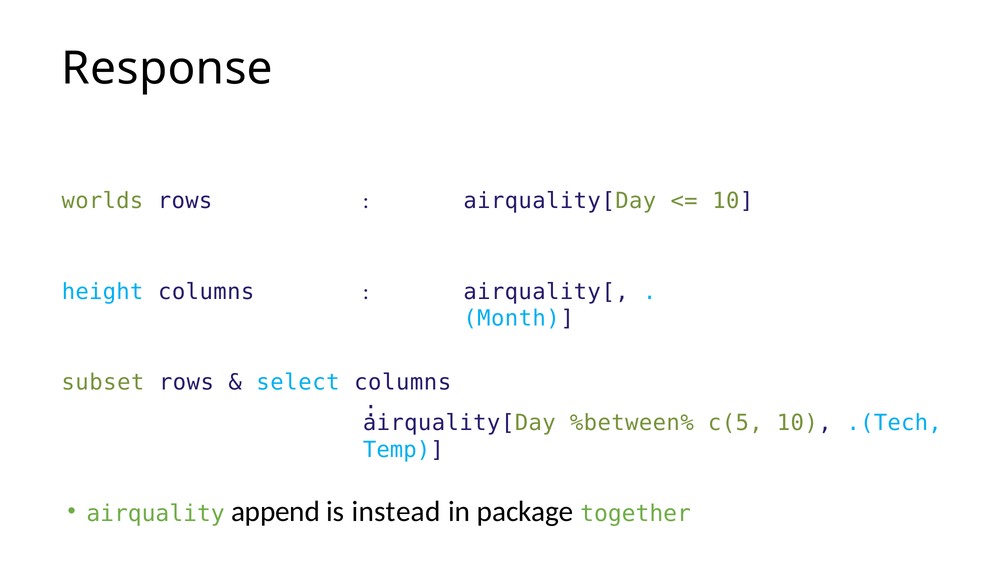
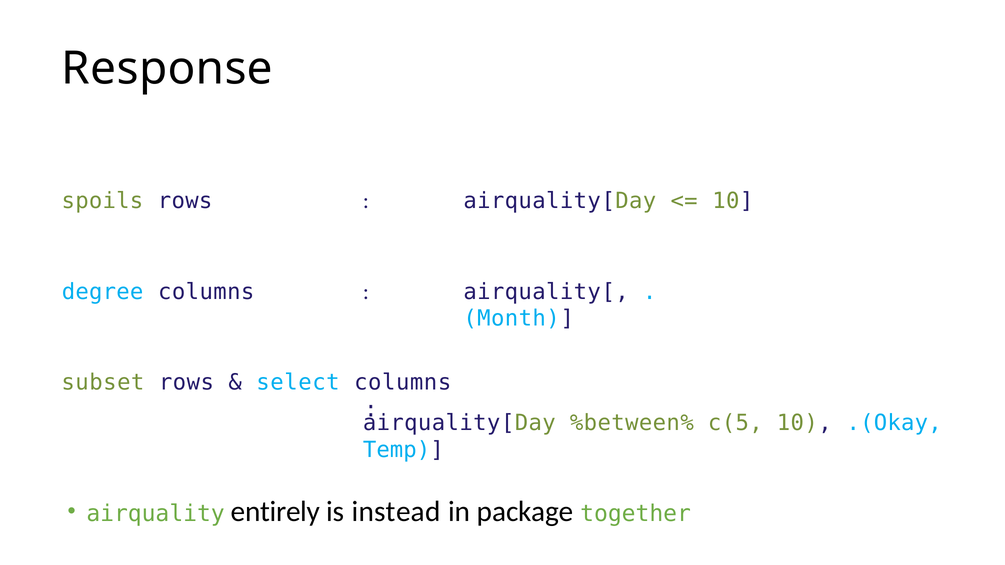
worlds: worlds -> spoils
height: height -> degree
.(Tech: .(Tech -> .(Okay
append: append -> entirely
